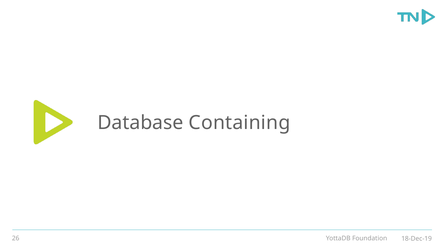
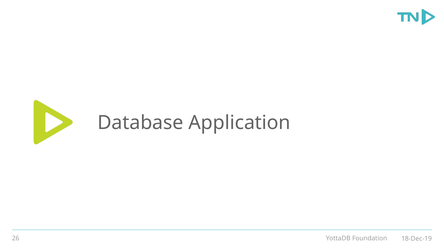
Containing: Containing -> Application
